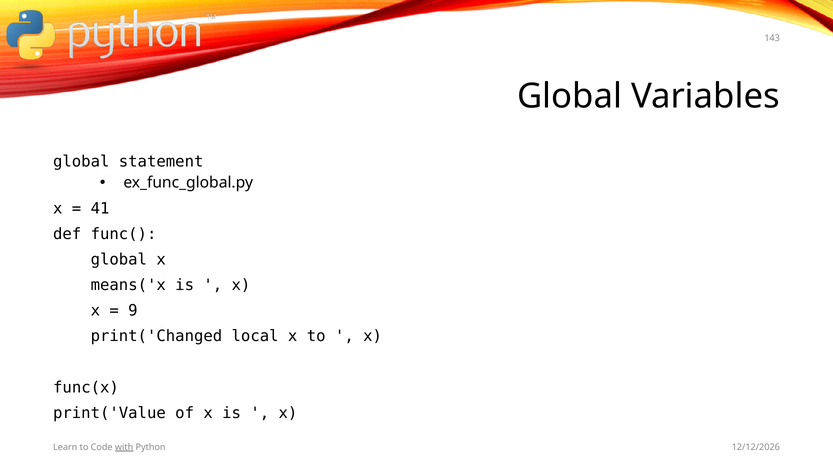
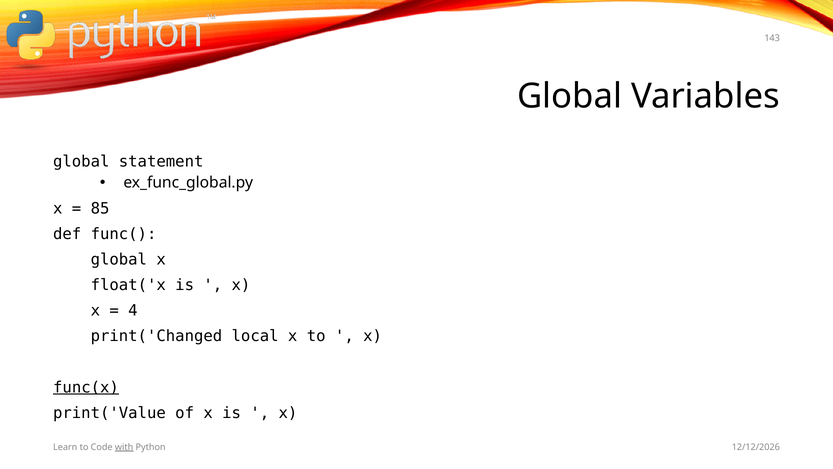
41: 41 -> 85
means('x: means('x -> float('x
9: 9 -> 4
func(x underline: none -> present
